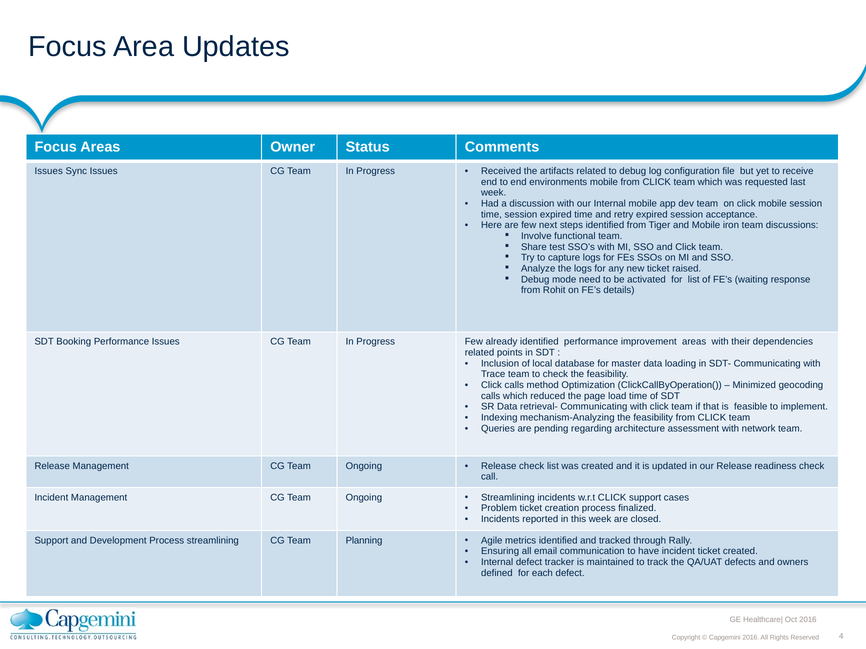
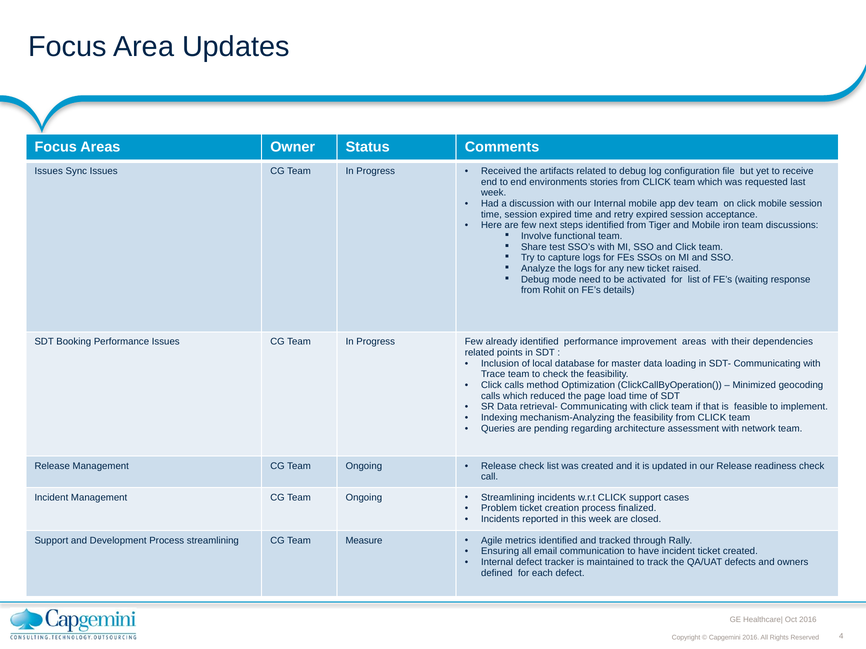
environments mobile: mobile -> stories
Planning: Planning -> Measure
